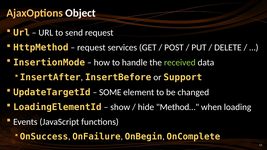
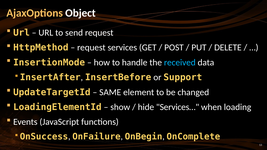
received colour: light green -> light blue
SOME: SOME -> SAME
Method…: Method… -> Services…
